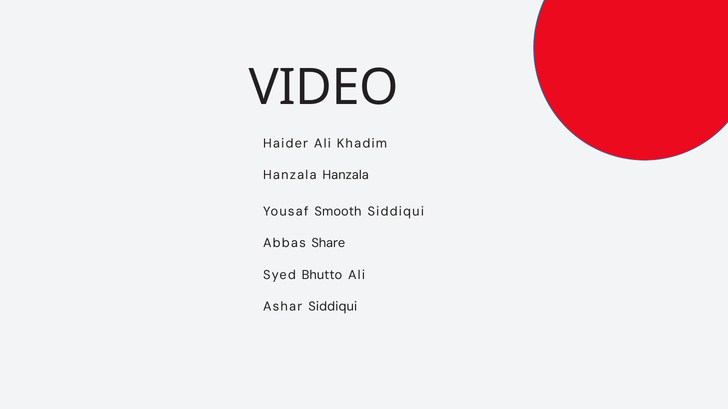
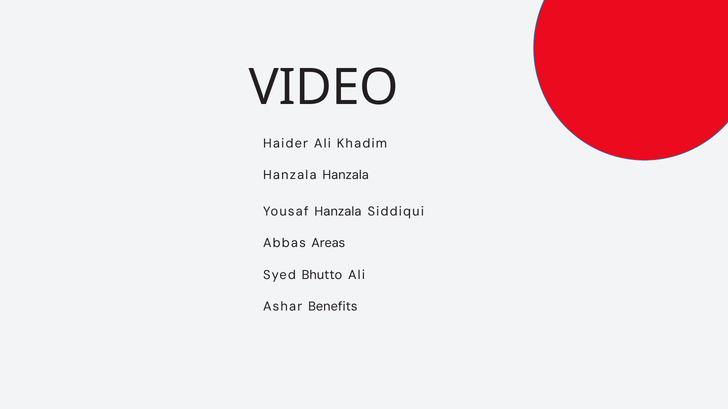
Yousaf Smooth: Smooth -> Hanzala
Share: Share -> Areas
Ashar Siddiqui: Siddiqui -> Benefits
